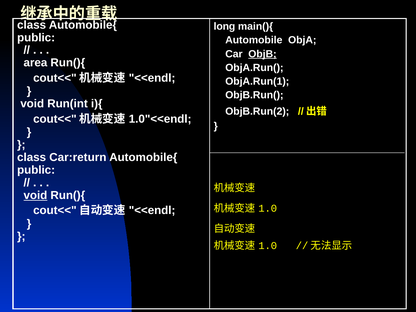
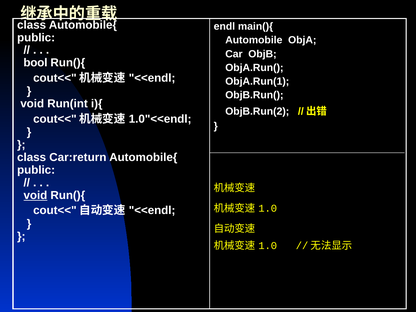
long: long -> endl
ObjB underline: present -> none
area: area -> bool
